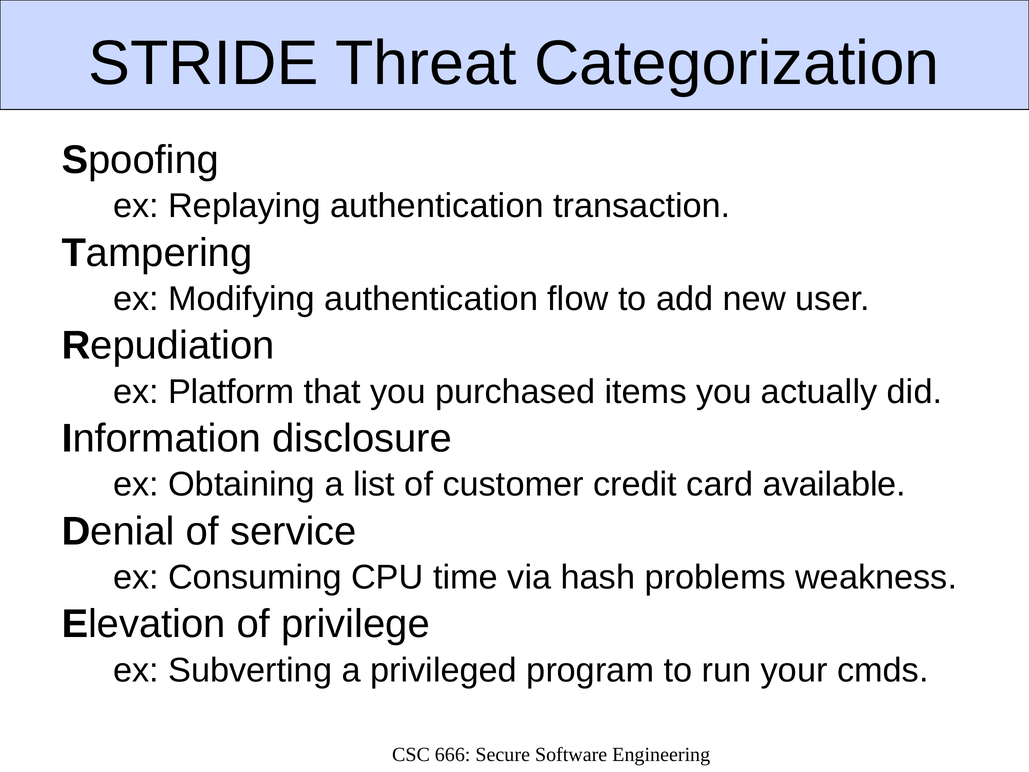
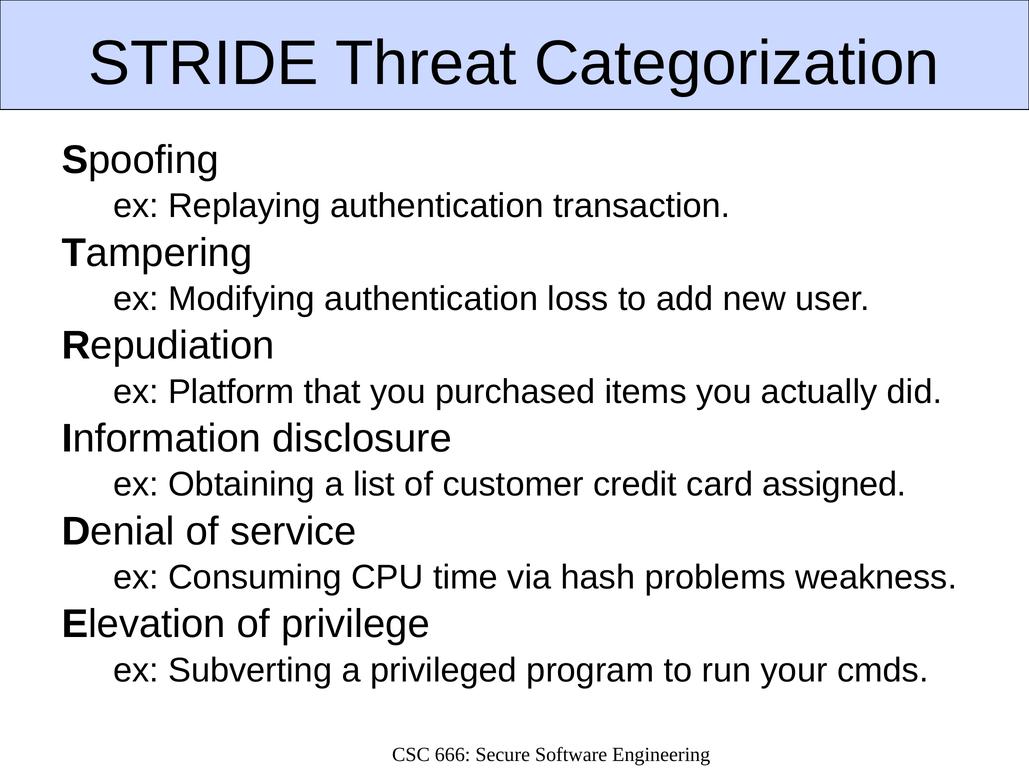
flow: flow -> loss
available: available -> assigned
